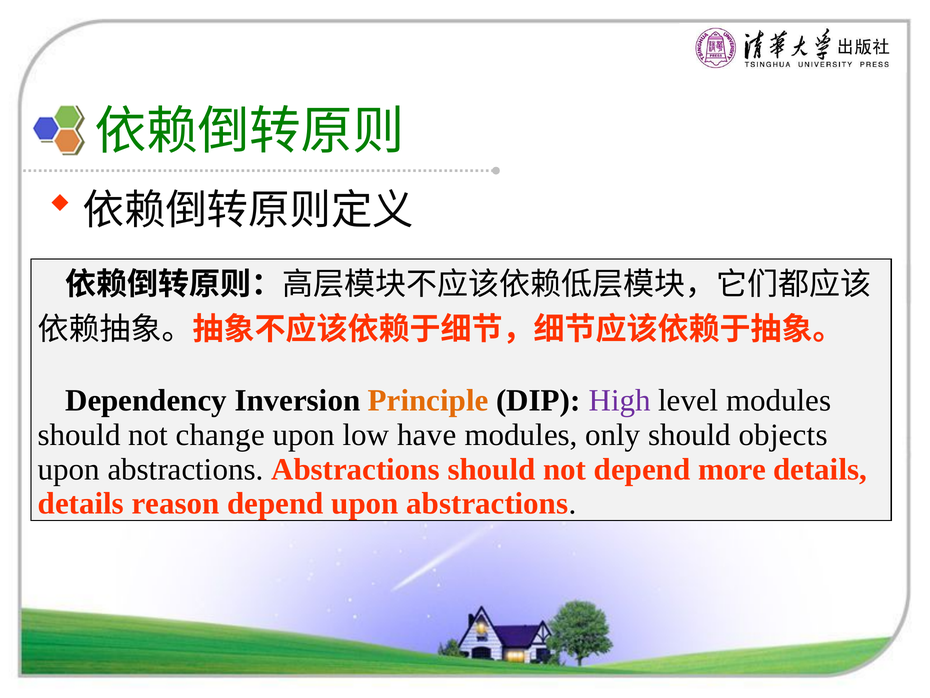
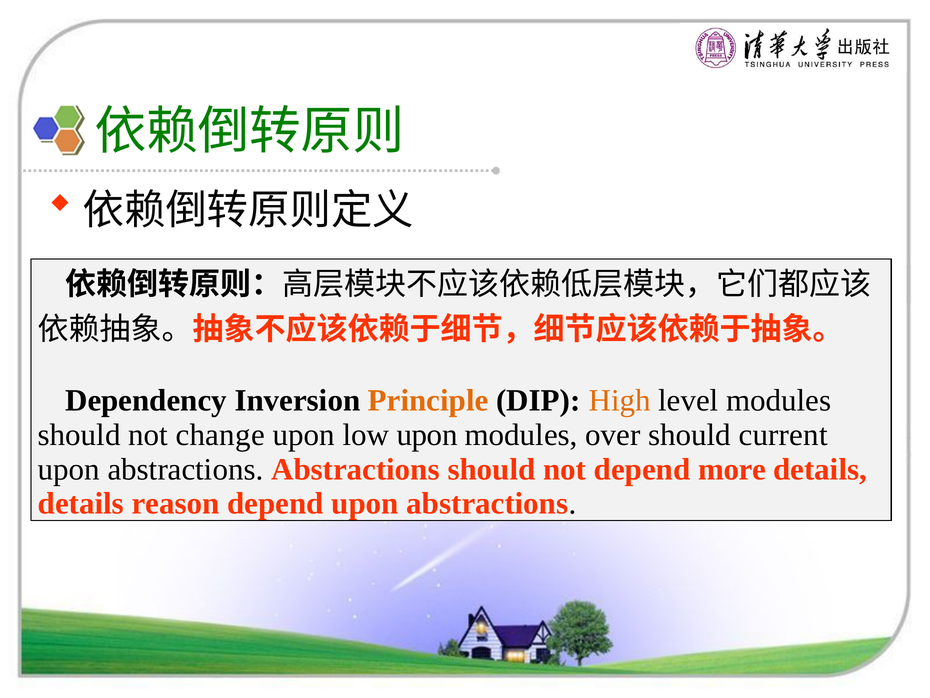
High colour: purple -> orange
low have: have -> upon
only: only -> over
objects: objects -> current
